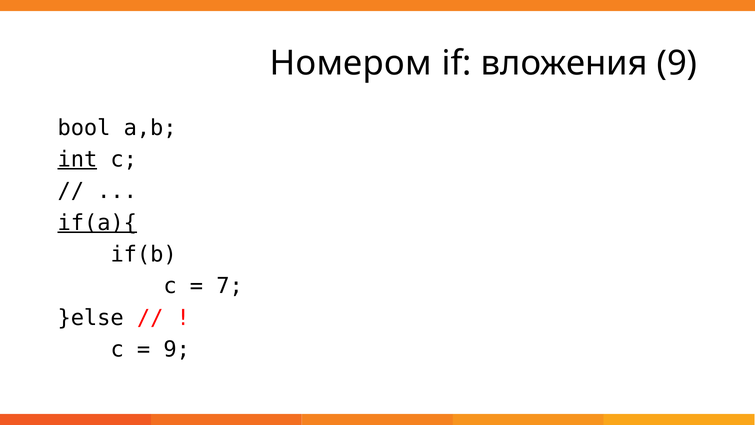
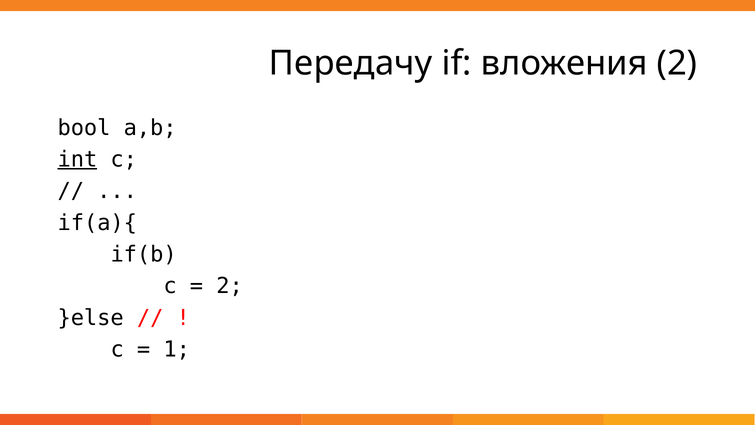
Номером: Номером -> Передачу
вложения 9: 9 -> 2
if(a){ underline: present -> none
7 at (230, 286): 7 -> 2
9 at (177, 349): 9 -> 1
